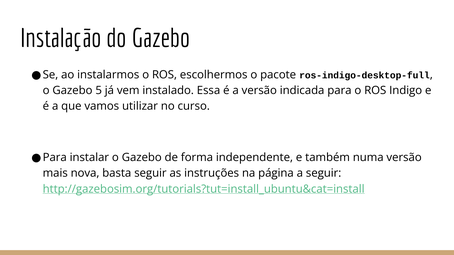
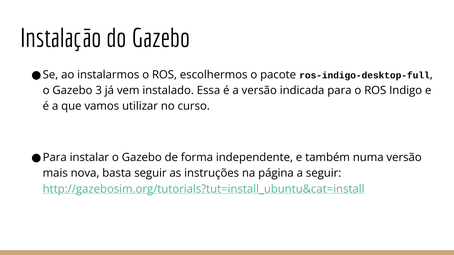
5: 5 -> 3
